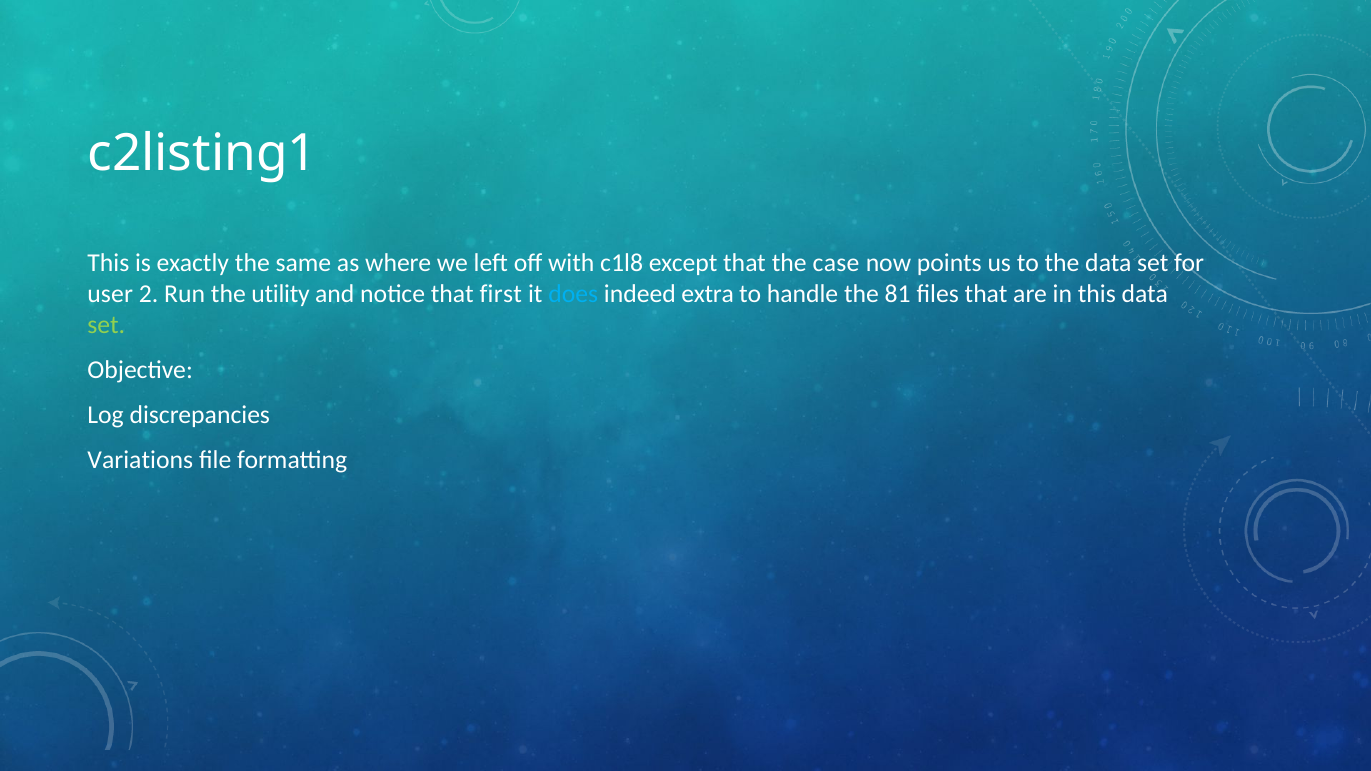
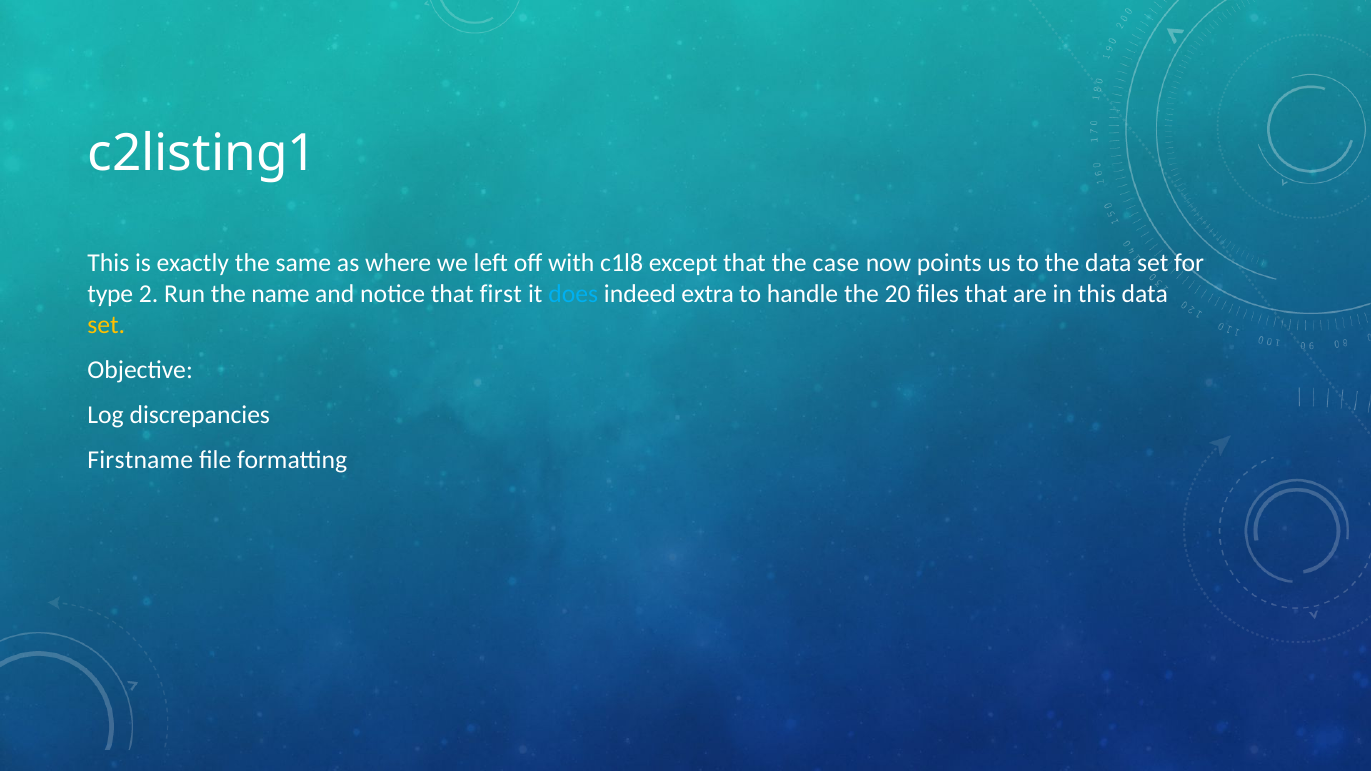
user: user -> type
utility: utility -> name
81: 81 -> 20
set at (106, 325) colour: light green -> yellow
Variations: Variations -> Firstname
